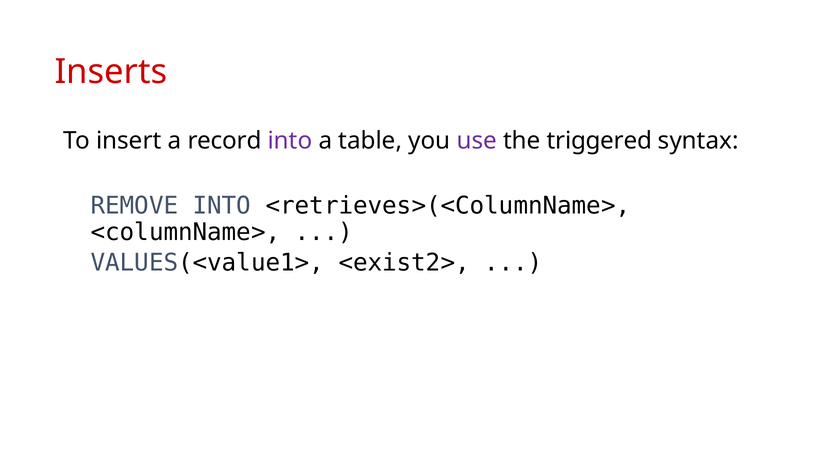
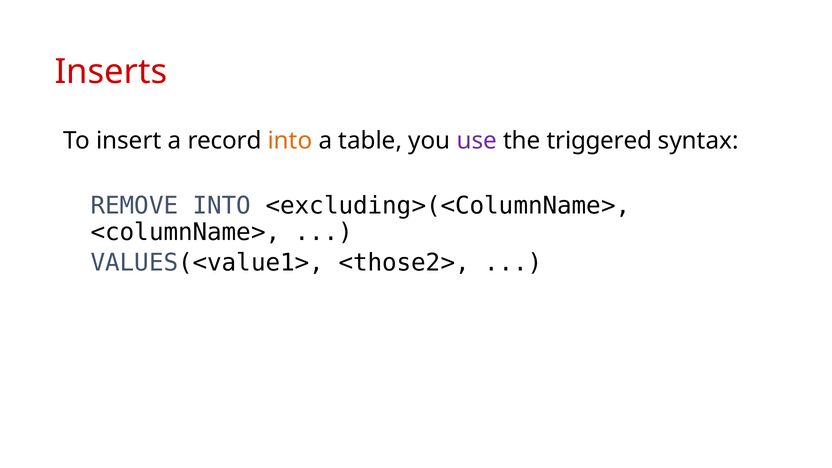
into at (290, 141) colour: purple -> orange
<retrieves>(<ColumnName>: <retrieves>(<ColumnName> -> <excluding>(<ColumnName>
<exist2>: <exist2> -> <those2>
